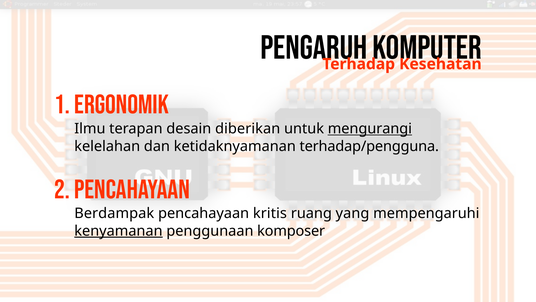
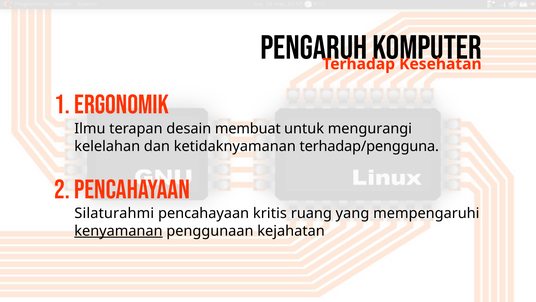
diberikan: diberikan -> membuat
mengurangi underline: present -> none
Berdampak: Berdampak -> Silaturahmi
komposer: komposer -> kejahatan
